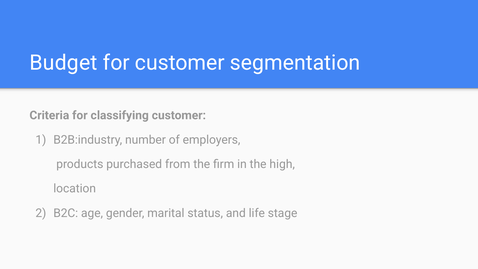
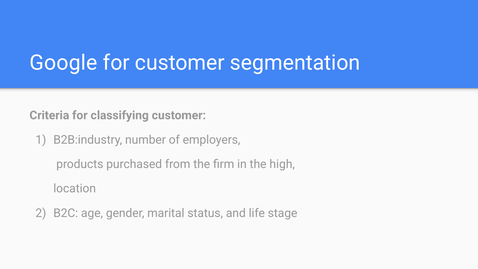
Budget: Budget -> Google
